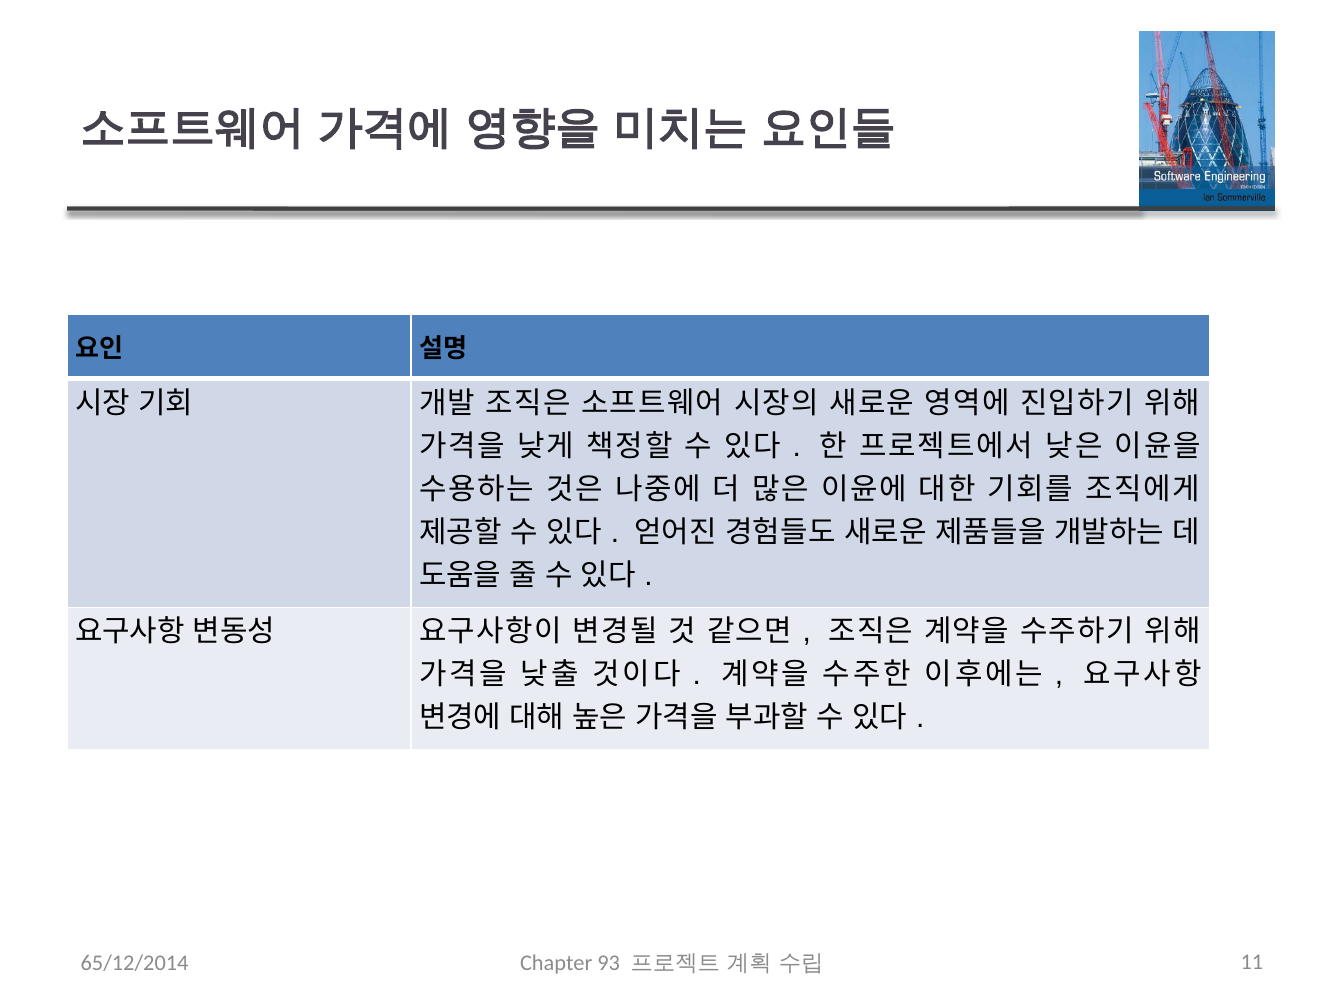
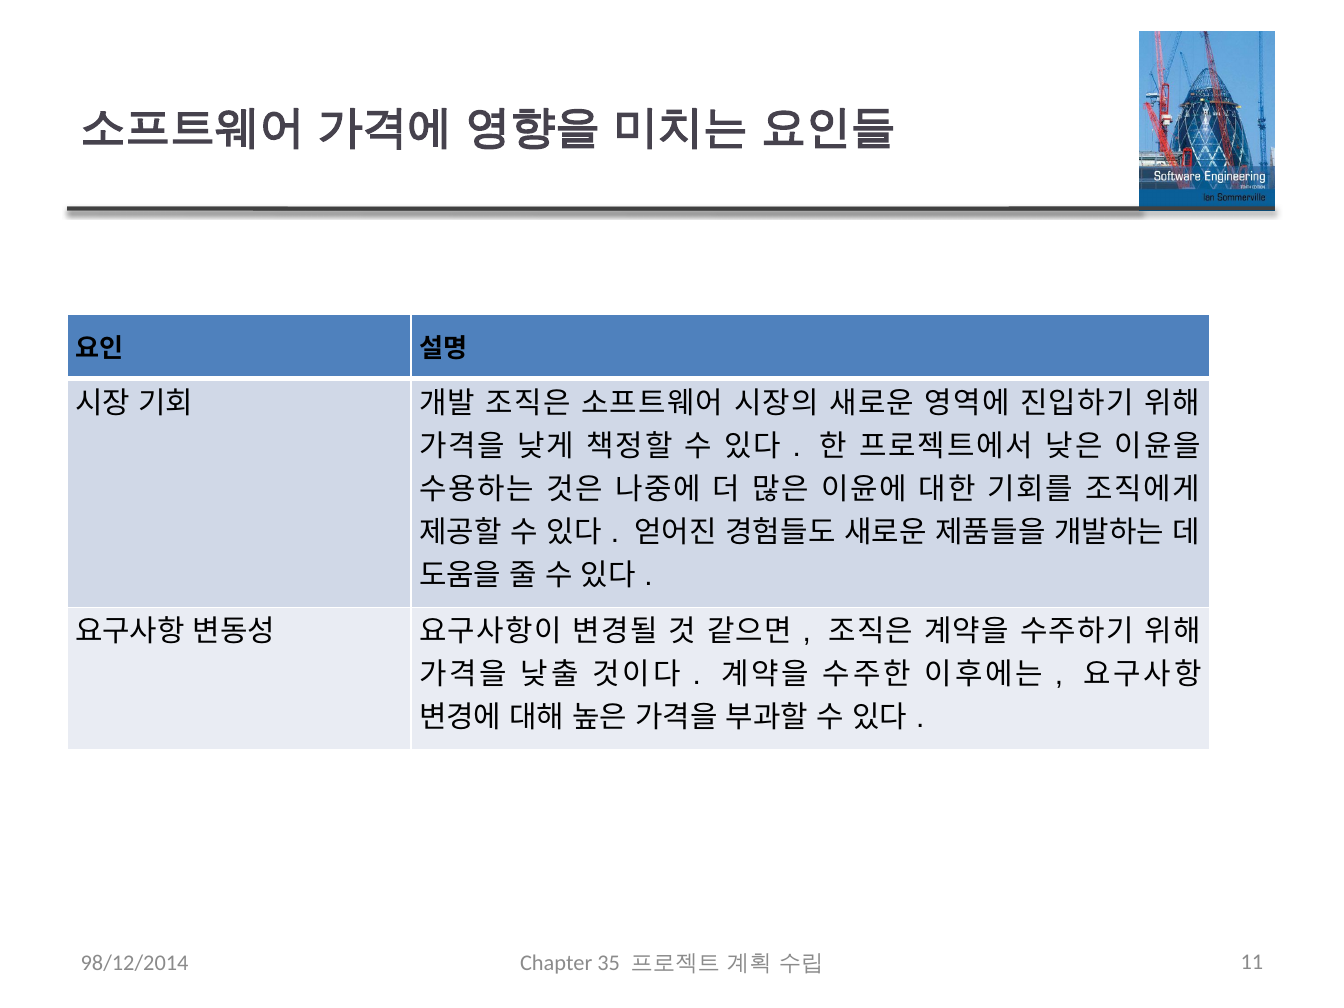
65/12/2014: 65/12/2014 -> 98/12/2014
93: 93 -> 35
